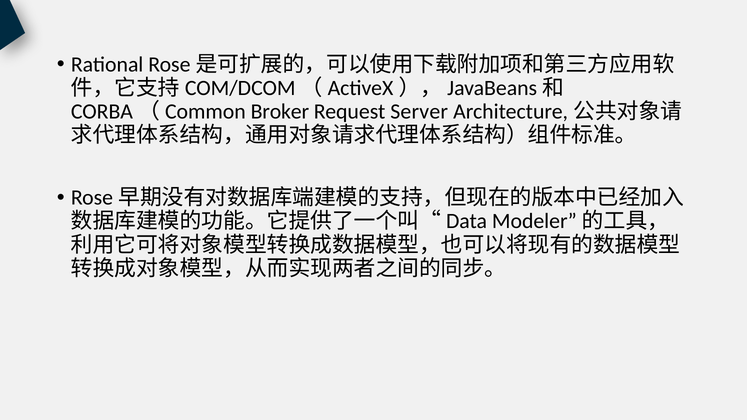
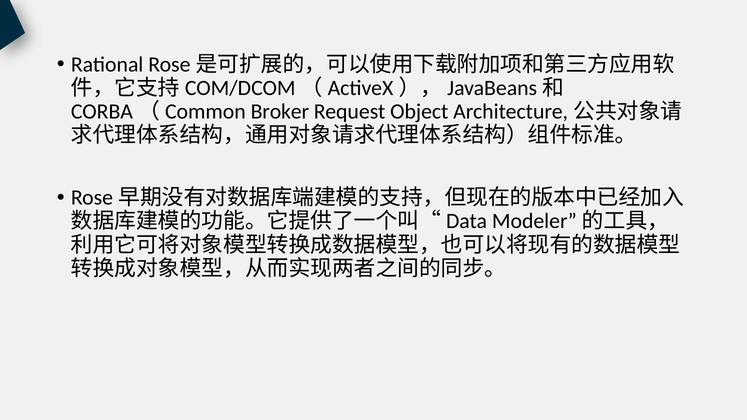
Server: Server -> Object
